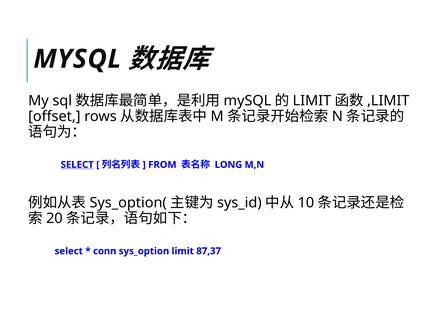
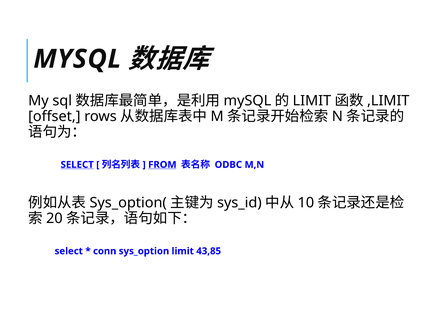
FROM underline: none -> present
LONG: LONG -> ODBC
87,37: 87,37 -> 43,85
